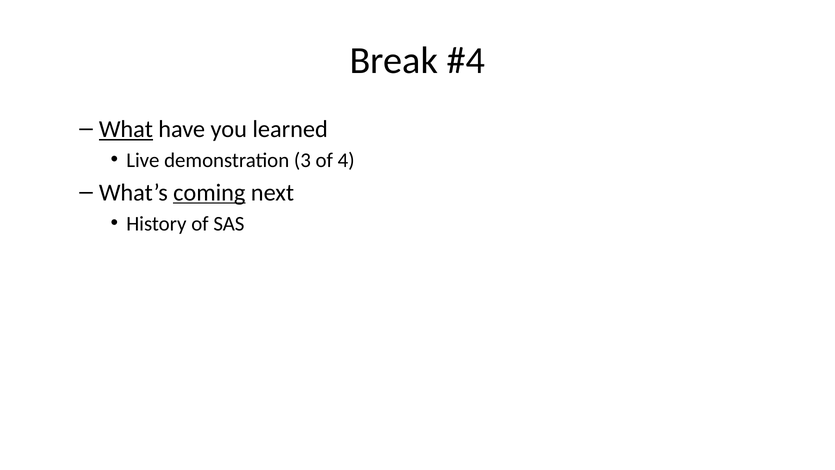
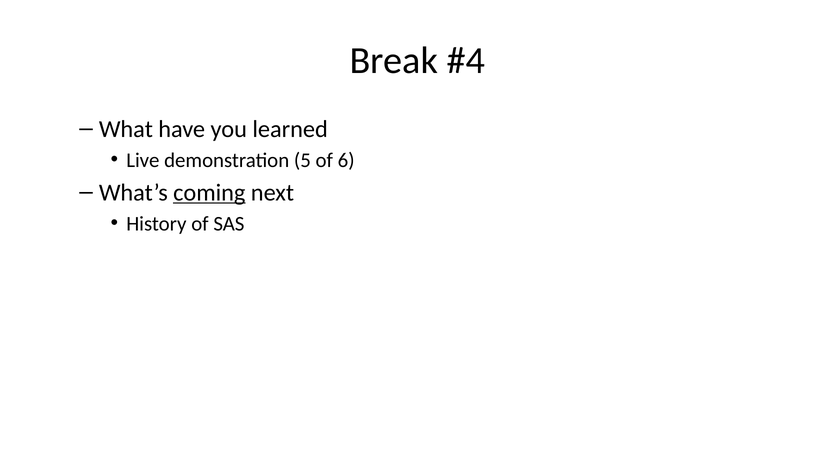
What underline: present -> none
3: 3 -> 5
4: 4 -> 6
